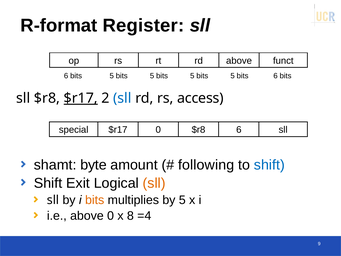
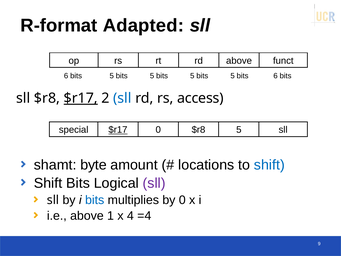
Register: Register -> Adapted
$r17 at (118, 130) underline: none -> present
$r8 6: 6 -> 5
following: following -> locations
Shift Exit: Exit -> Bits
sll at (154, 183) colour: orange -> purple
bits at (95, 200) colour: orange -> blue
by 5: 5 -> 0
above 0: 0 -> 1
8: 8 -> 4
